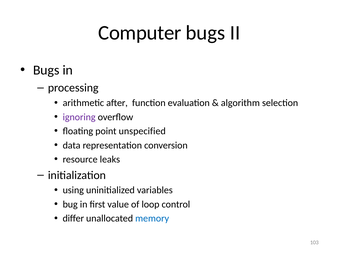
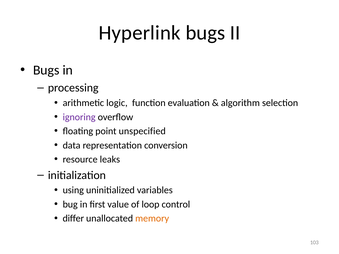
Computer: Computer -> Hyperlink
after: after -> logic
memory colour: blue -> orange
